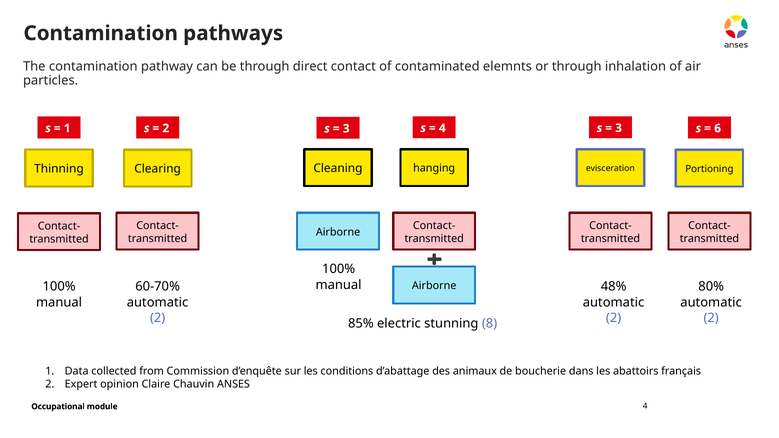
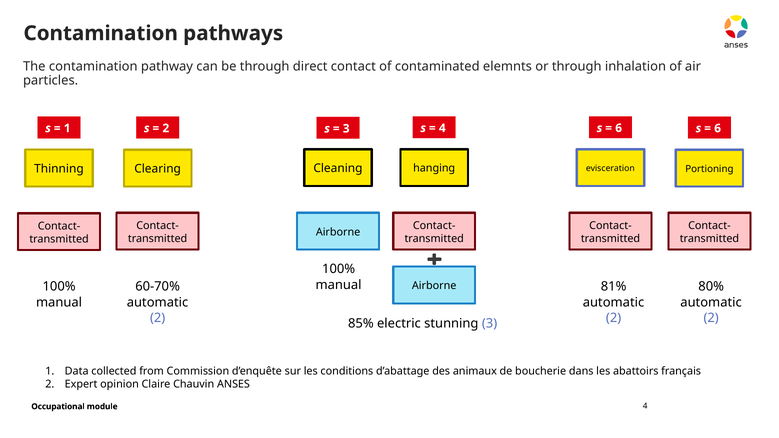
3 at (619, 128): 3 -> 6
48%: 48% -> 81%
stunning 8: 8 -> 3
